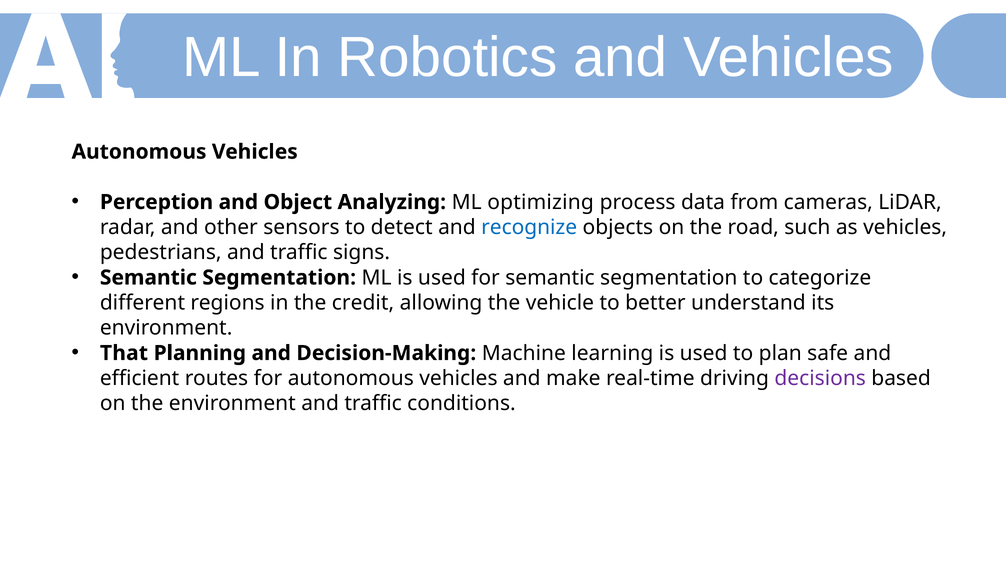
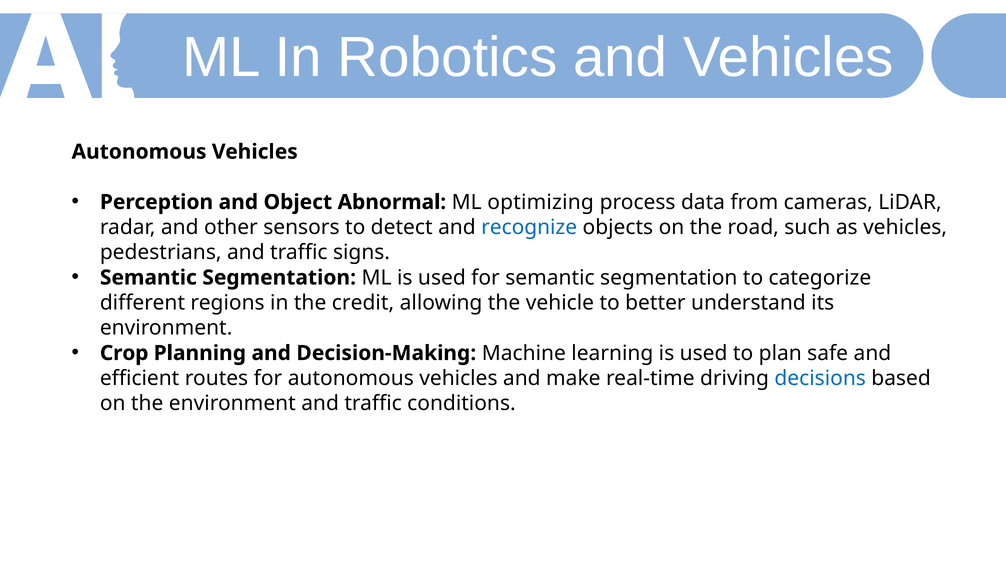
Analyzing: Analyzing -> Abnormal
That: That -> Crop
decisions colour: purple -> blue
